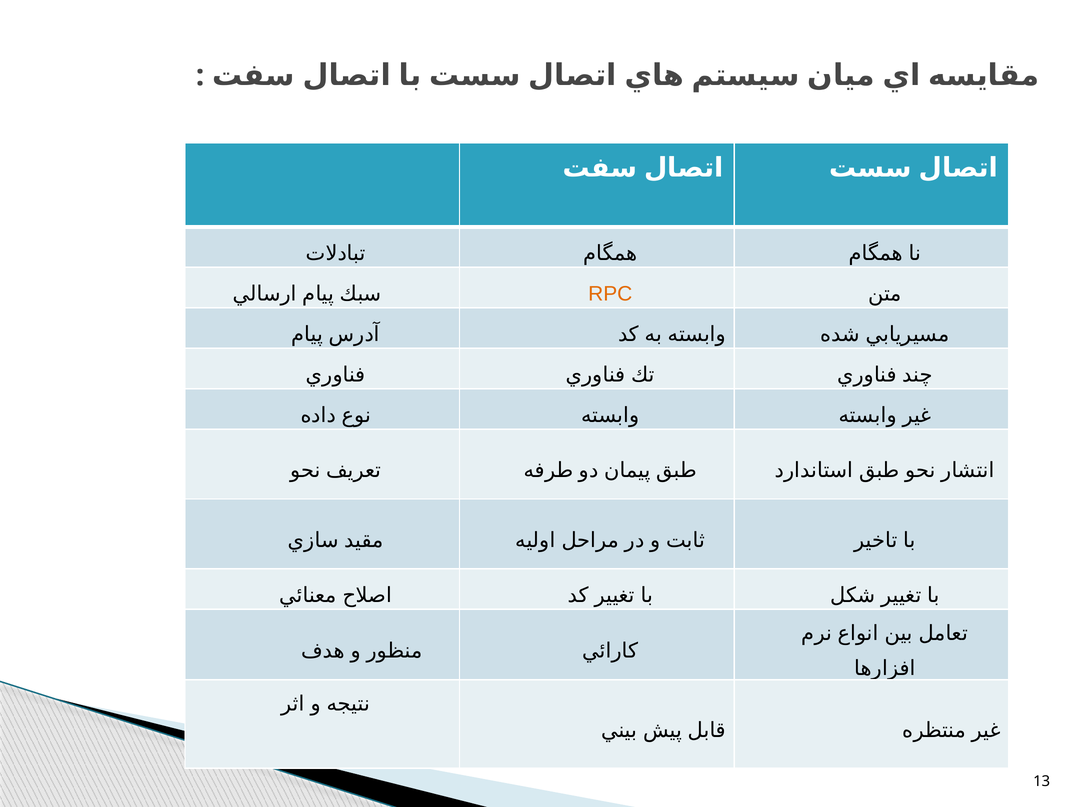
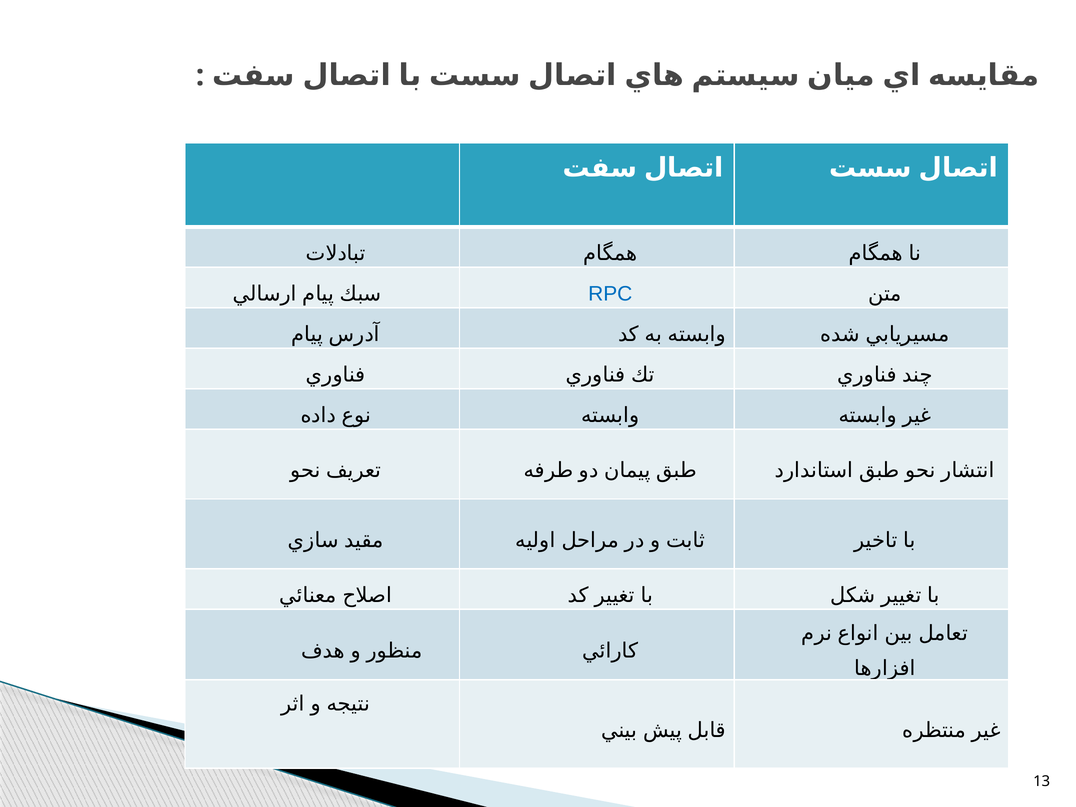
RPC colour: orange -> blue
